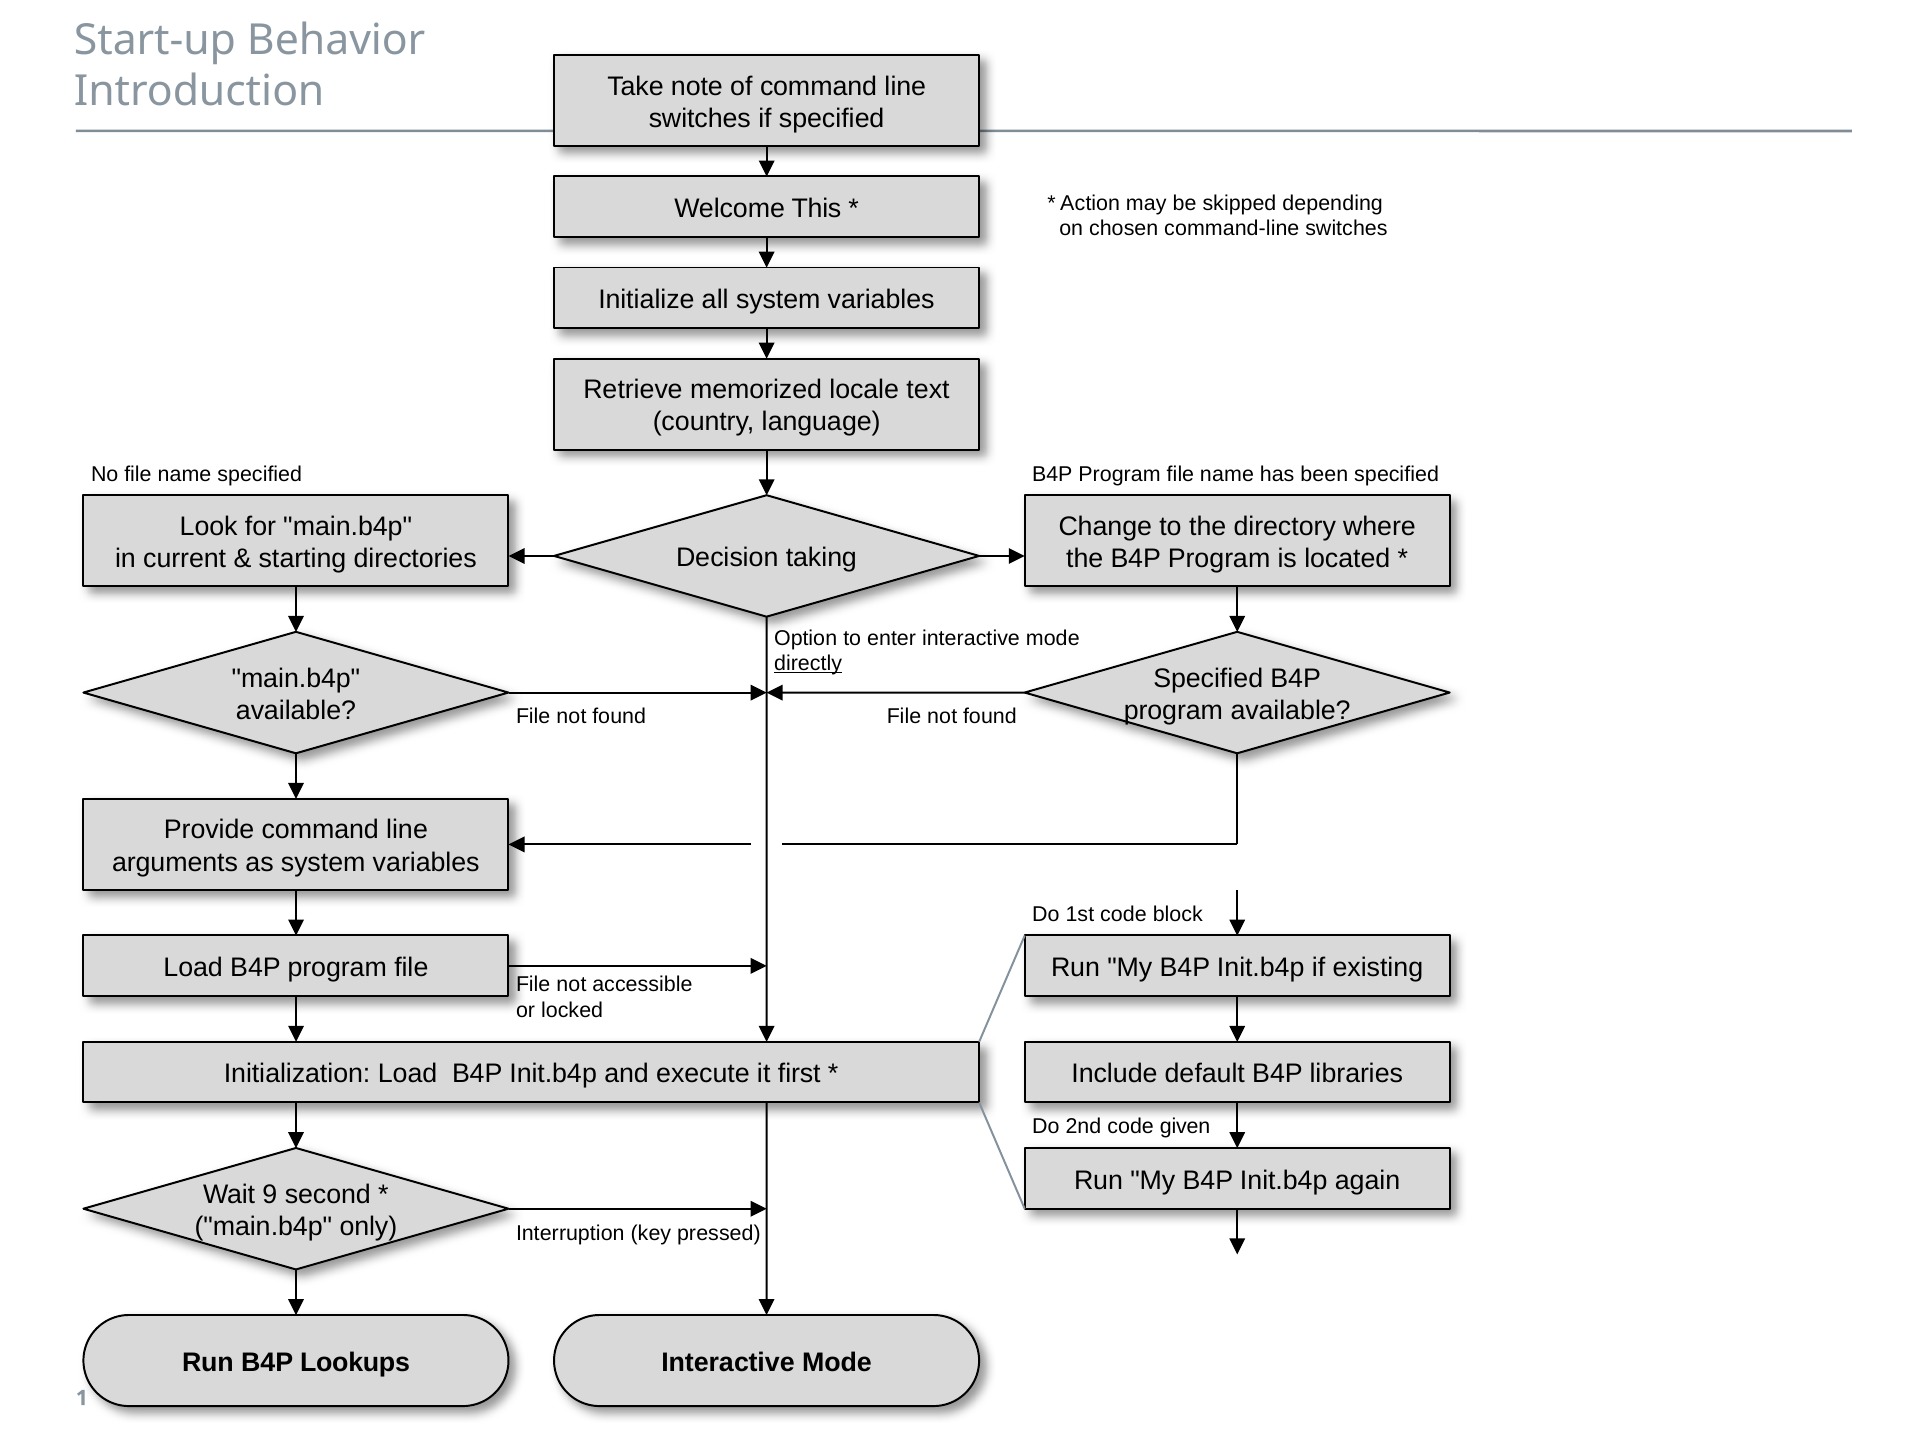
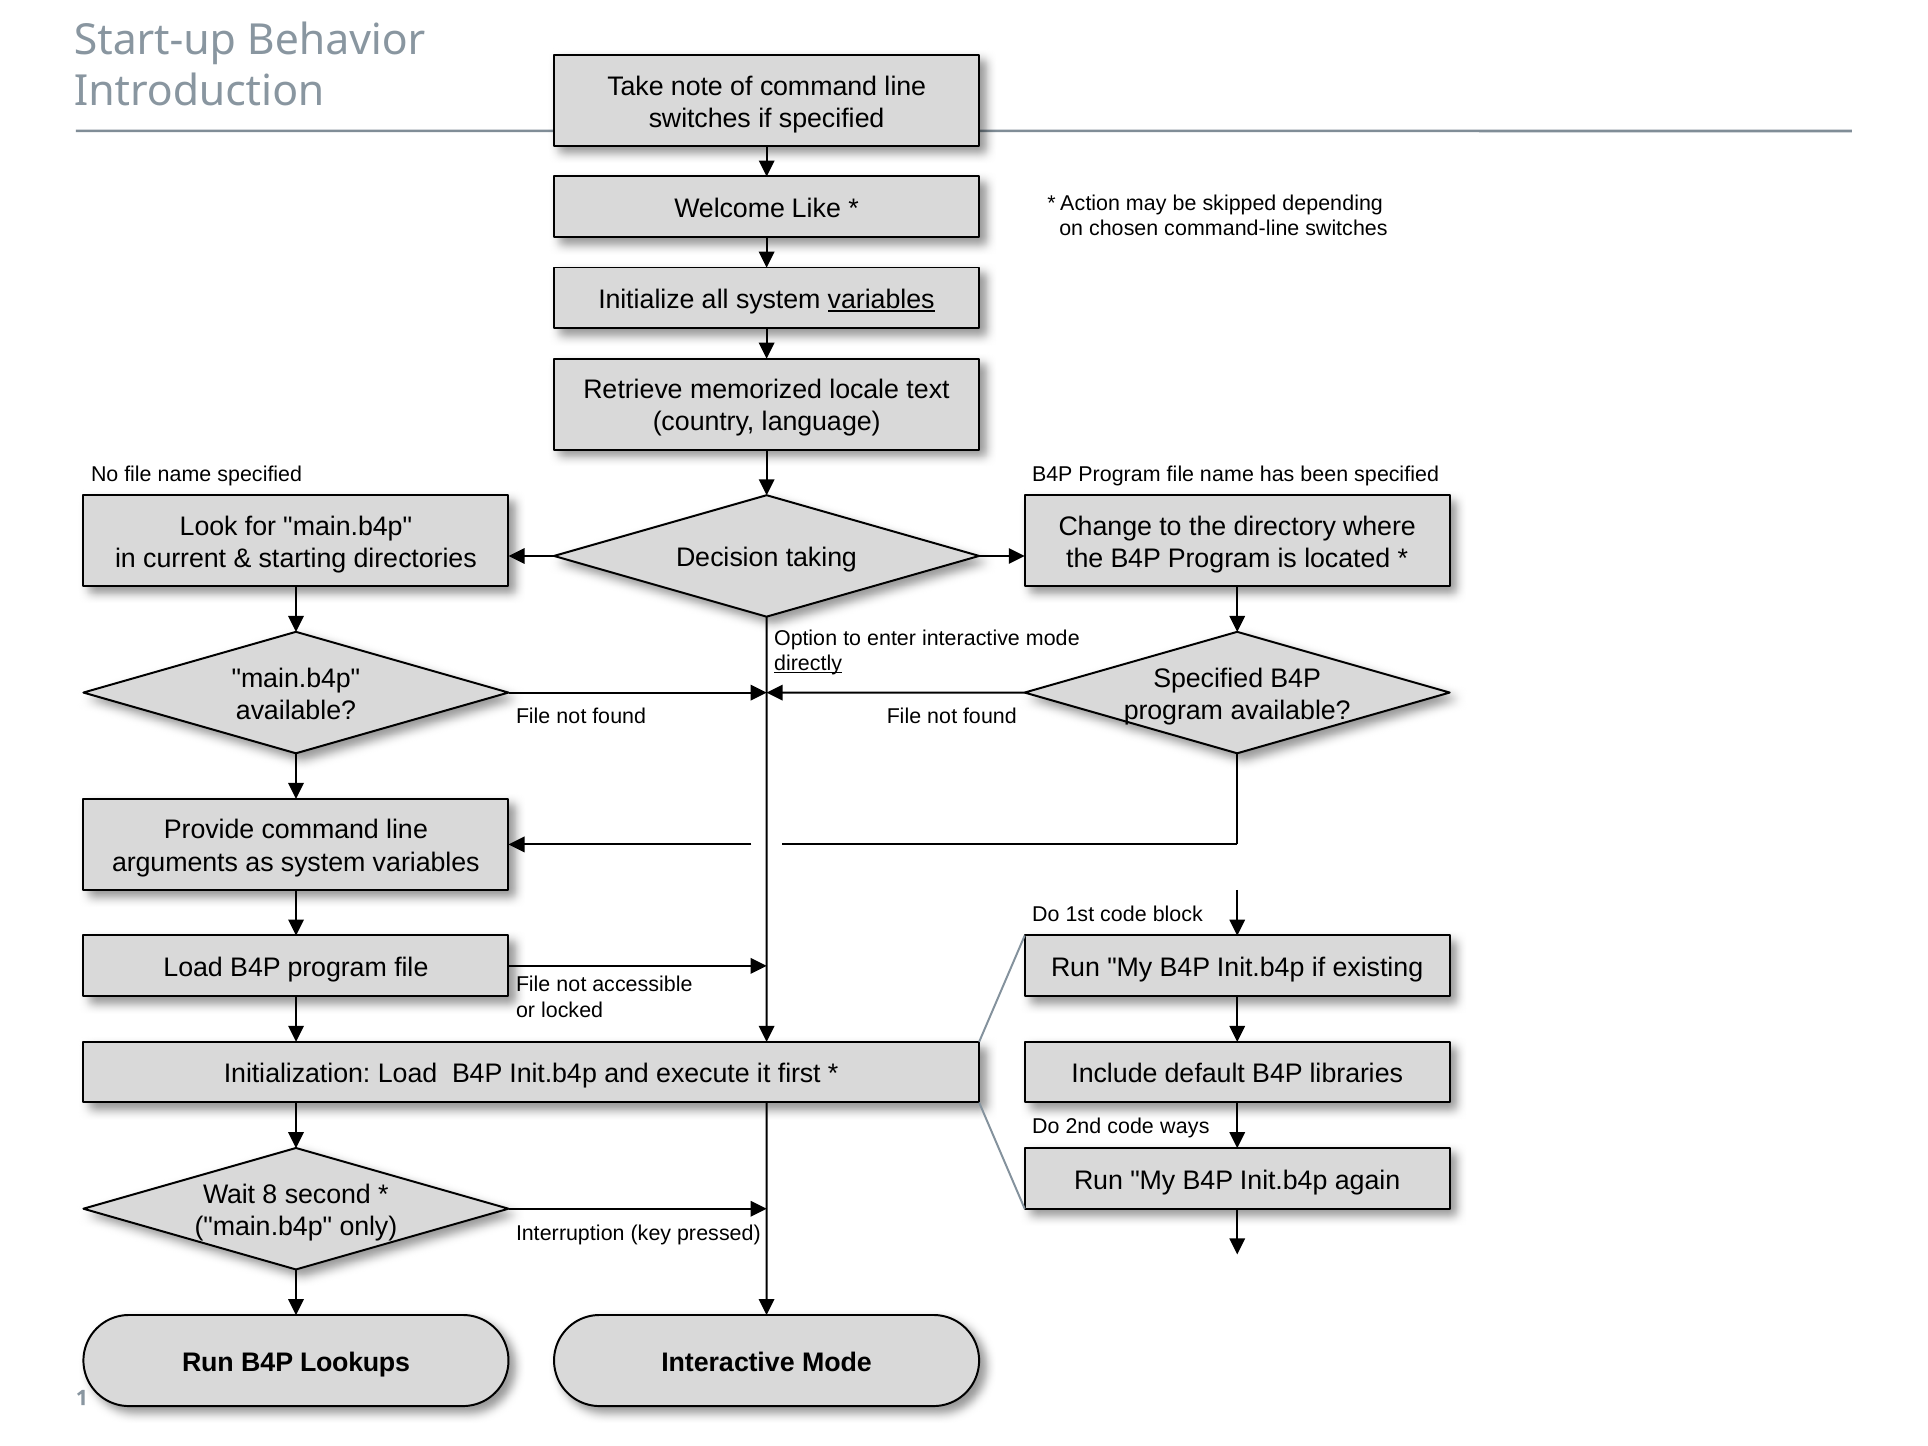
This: This -> Like
variables at (881, 300) underline: none -> present
given: given -> ways
9: 9 -> 8
